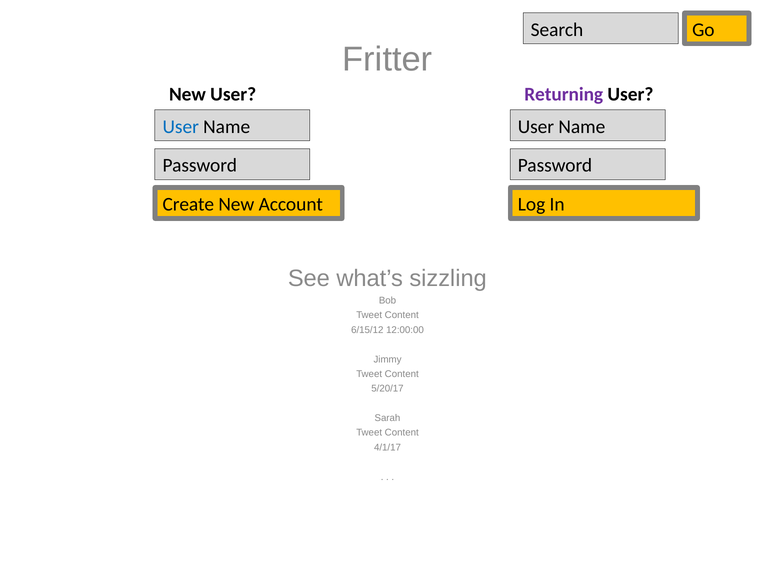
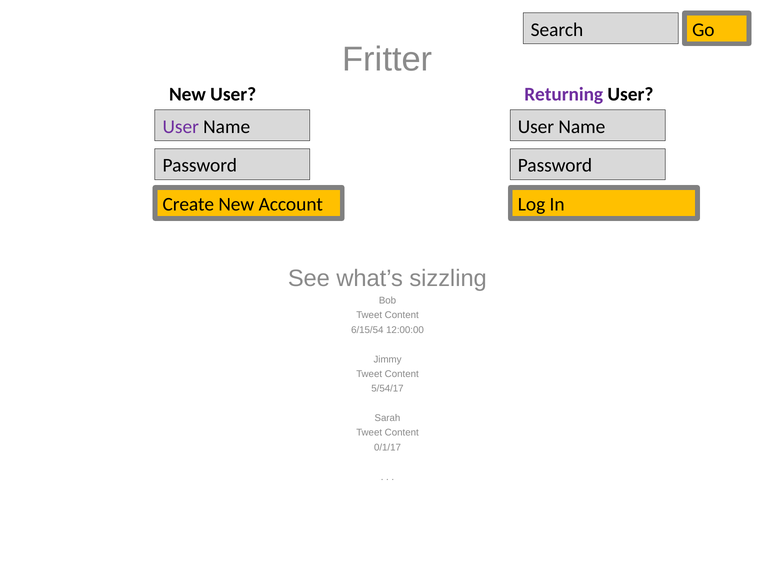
User at (181, 127) colour: blue -> purple
6/15/12: 6/15/12 -> 6/15/54
5/20/17: 5/20/17 -> 5/54/17
4/1/17: 4/1/17 -> 0/1/17
